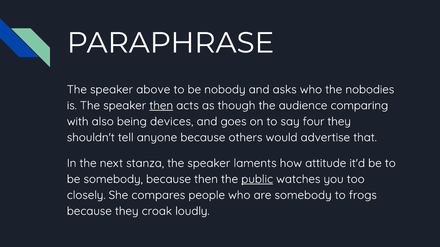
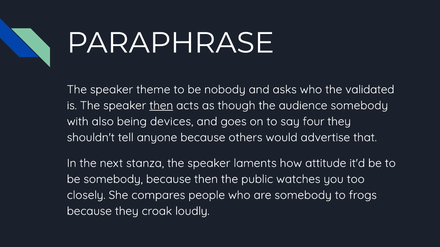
above: above -> theme
nobodies: nobodies -> validated
audience comparing: comparing -> somebody
public underline: present -> none
